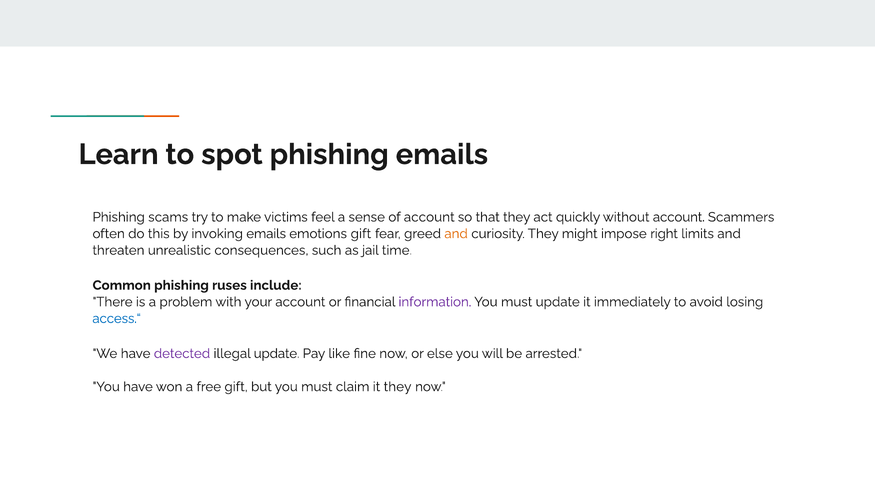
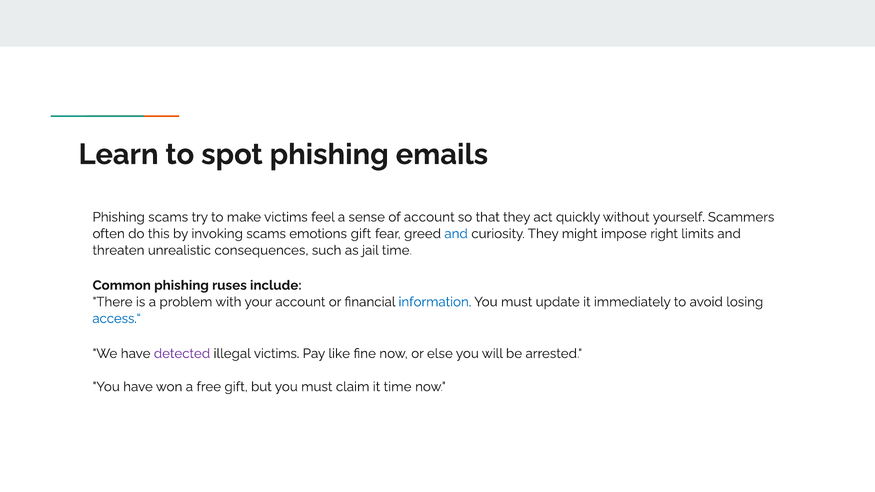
without account: account -> yourself
invoking emails: emails -> scams
and at (456, 234) colour: orange -> blue
information colour: purple -> blue
illegal update: update -> victims
it they: they -> time
